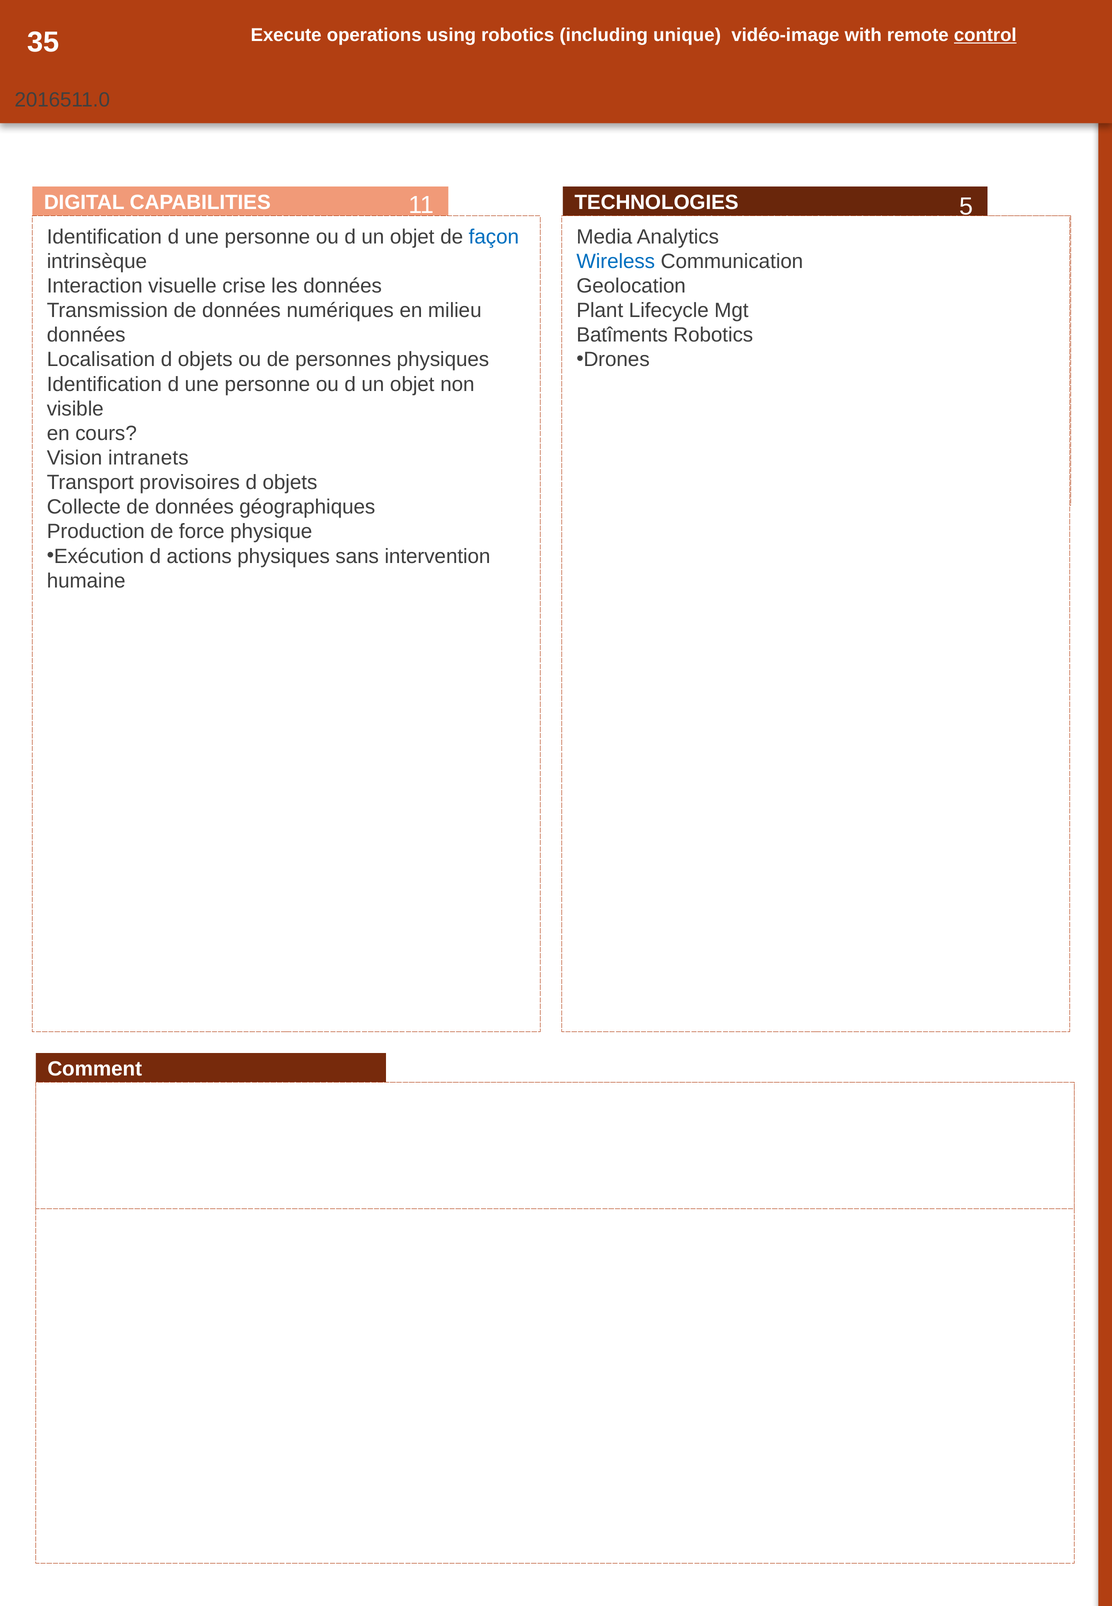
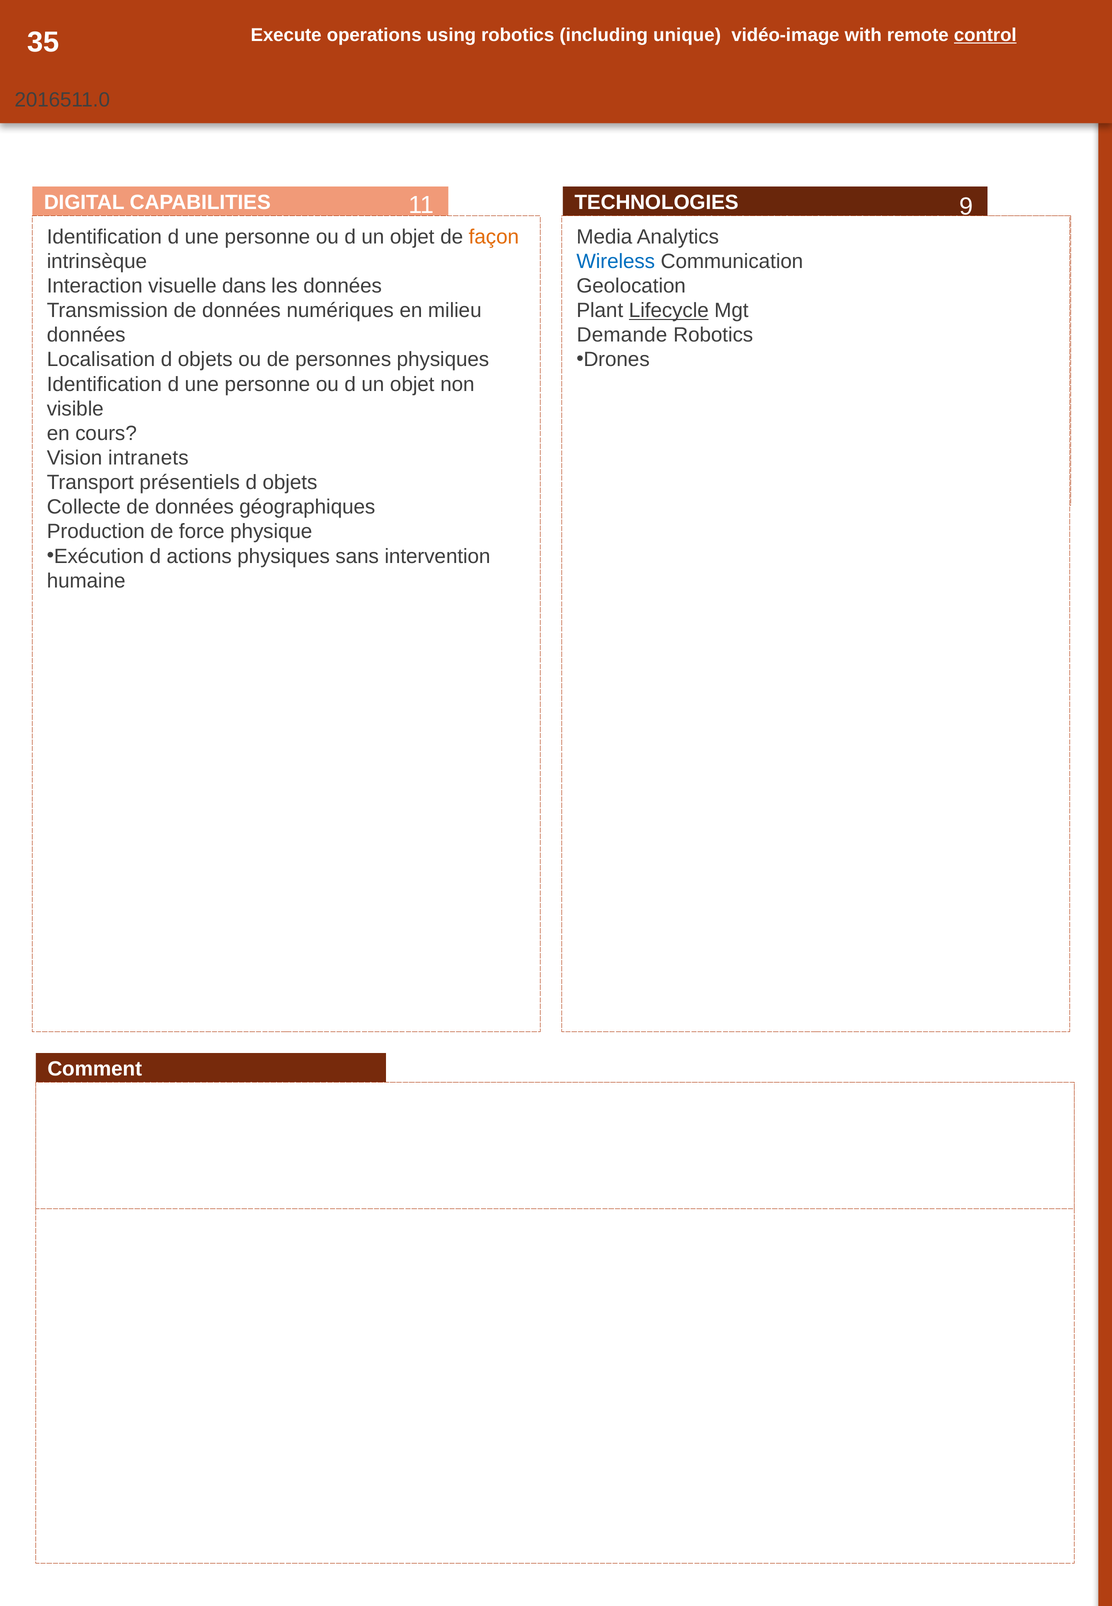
5: 5 -> 9
façon colour: blue -> orange
crise: crise -> dans
Lifecycle underline: none -> present
Batîments: Batîments -> Demande
provisoires: provisoires -> présentiels
